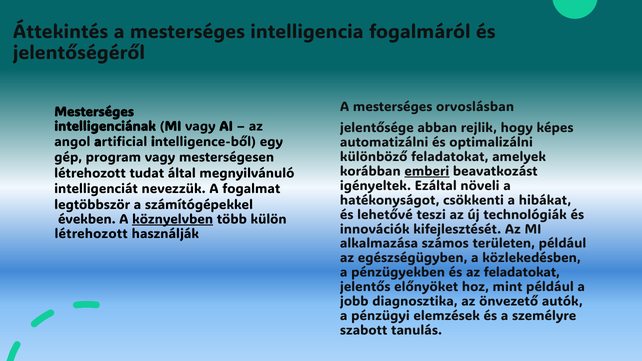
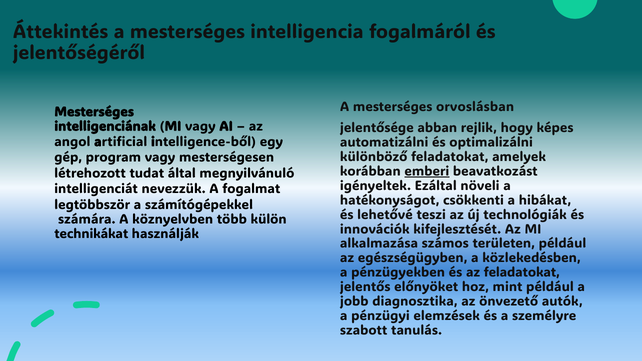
években: években -> számára
köznyelvben underline: present -> none
létrehozott at (91, 234): létrehozott -> technikákat
